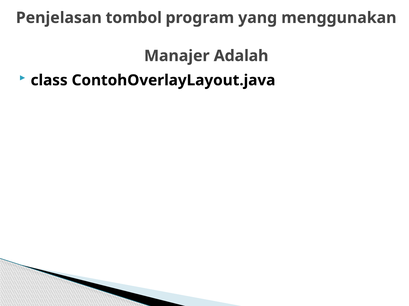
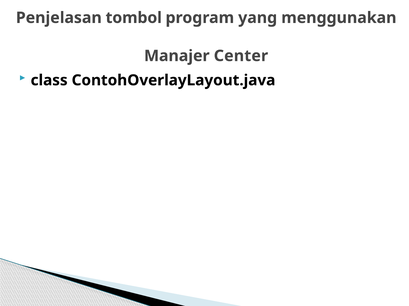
Adalah: Adalah -> Center
